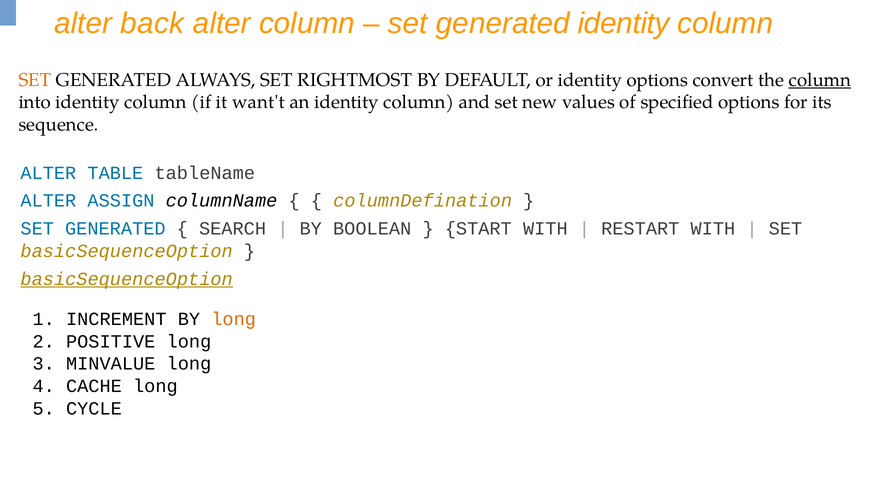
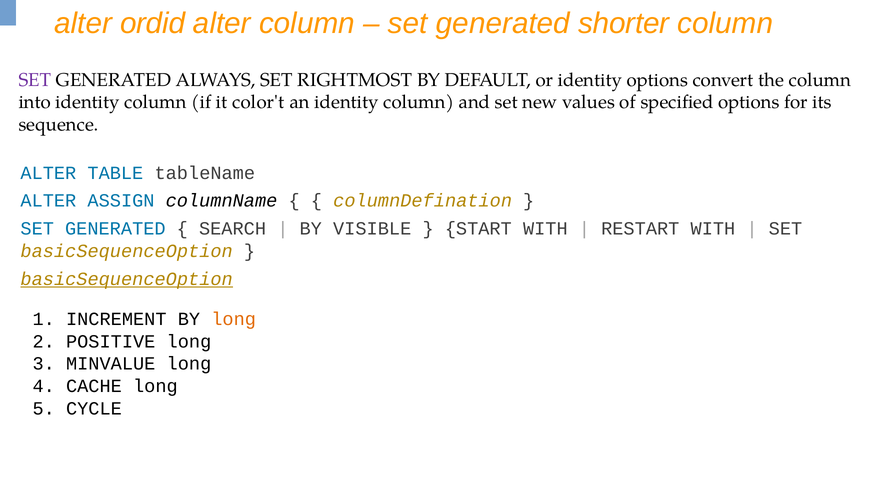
back: back -> ordid
generated identity: identity -> shorter
SET at (35, 80) colour: orange -> purple
column at (820, 80) underline: present -> none
want't: want't -> color't
BOOLEAN: BOOLEAN -> VISIBLE
